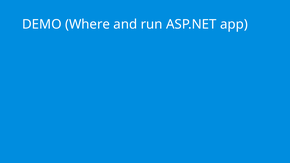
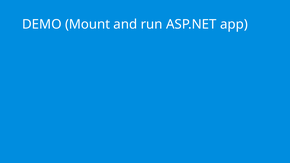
Where: Where -> Mount
